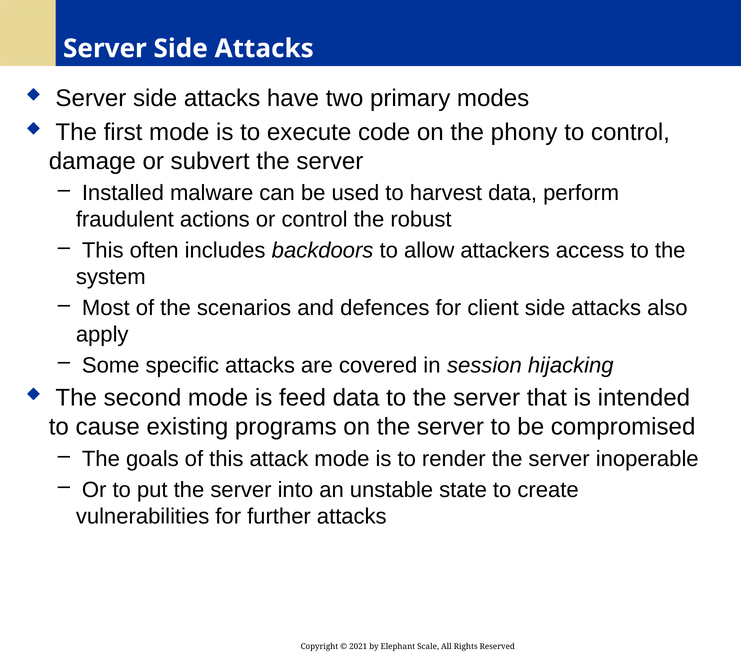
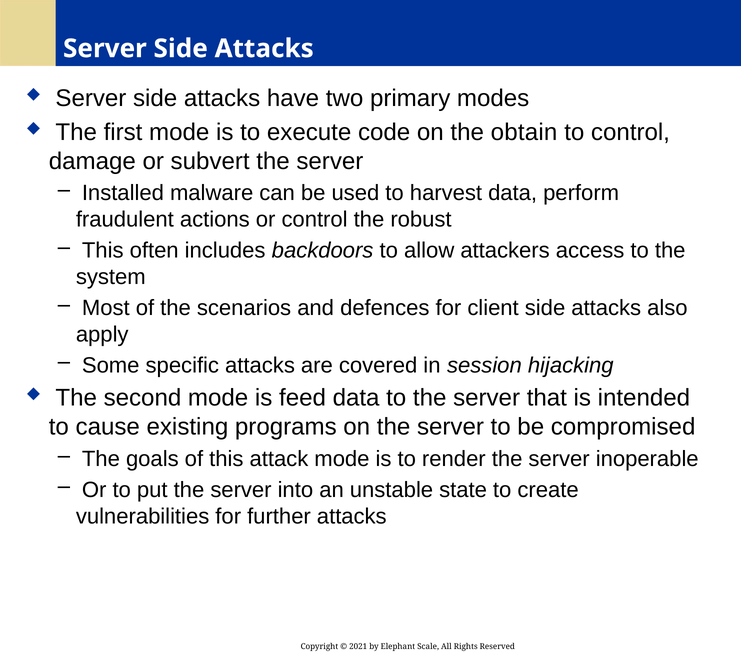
phony: phony -> obtain
